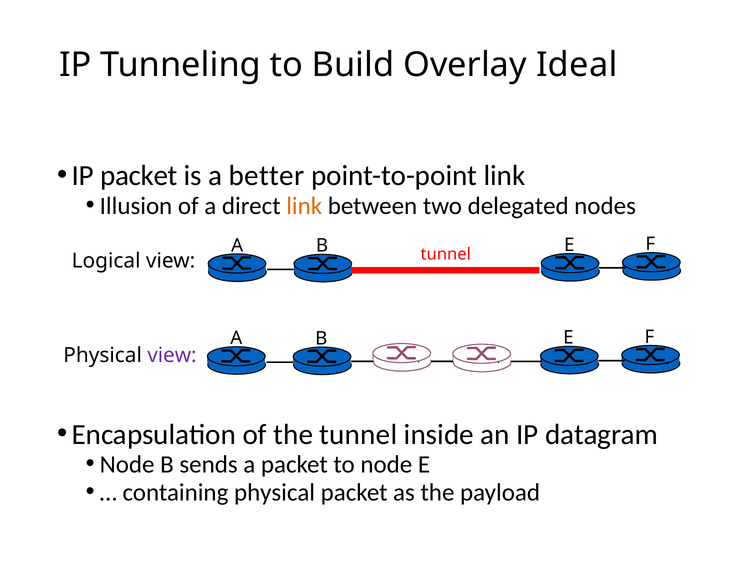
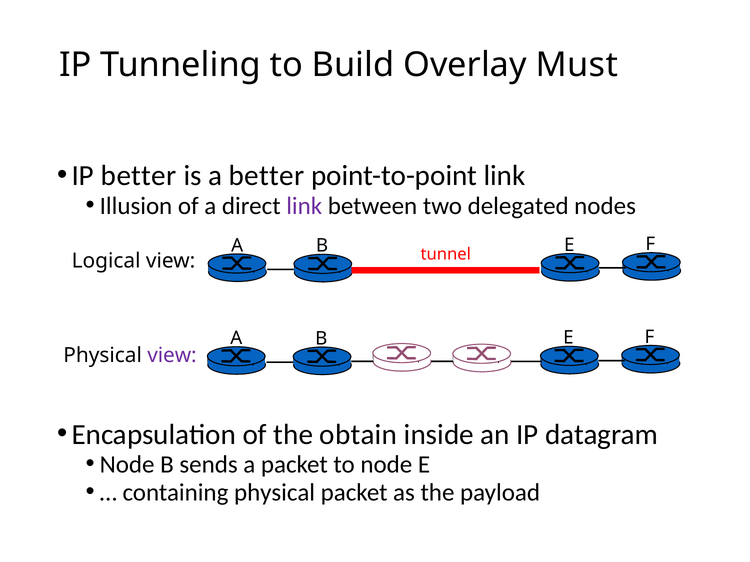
Ideal: Ideal -> Must
IP packet: packet -> better
link at (304, 206) colour: orange -> purple
the tunnel: tunnel -> obtain
